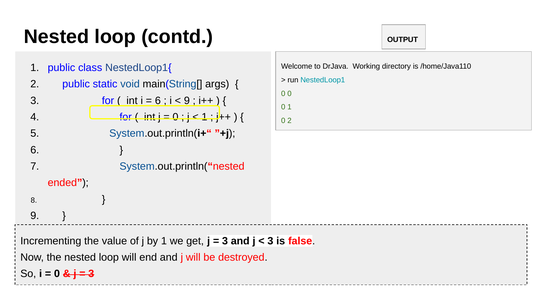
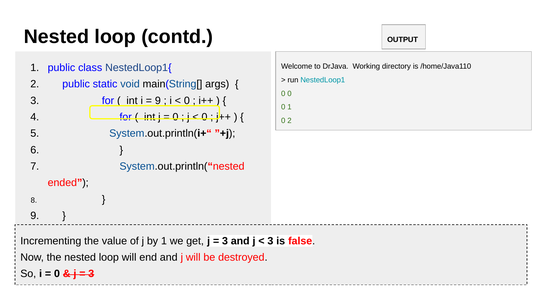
6 at (158, 101): 6 -> 9
9 at (187, 101): 9 -> 0
1 at (205, 117): 1 -> 0
